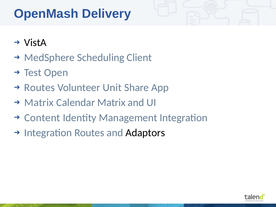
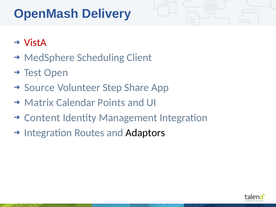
VistA colour: black -> red
Routes at (40, 88): Routes -> Source
Unit: Unit -> Step
Calendar Matrix: Matrix -> Points
